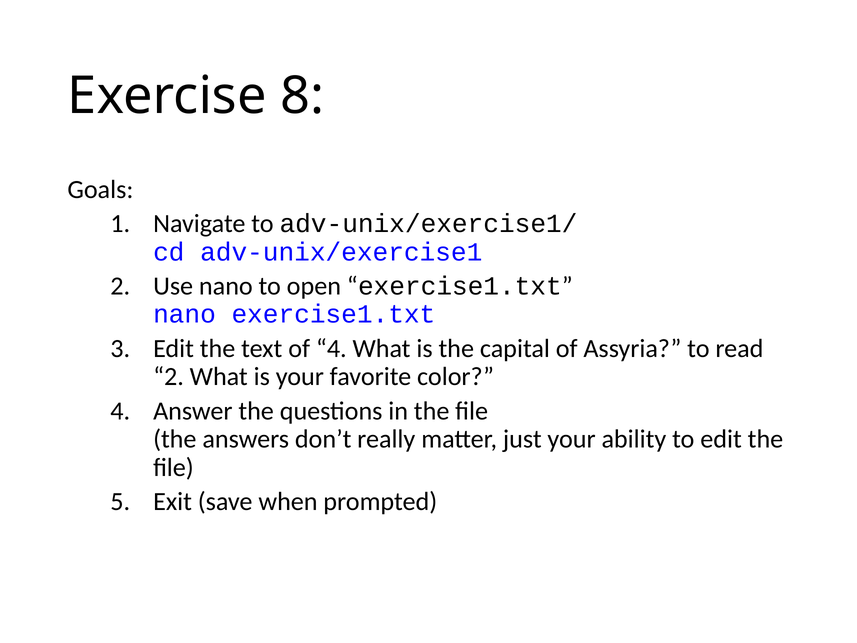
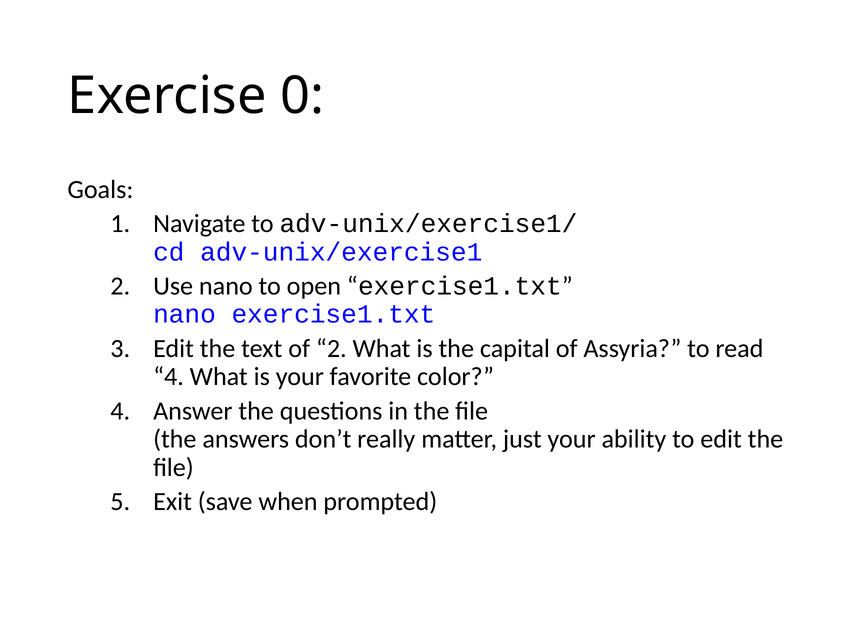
8: 8 -> 0
of 4: 4 -> 2
2 at (169, 377): 2 -> 4
